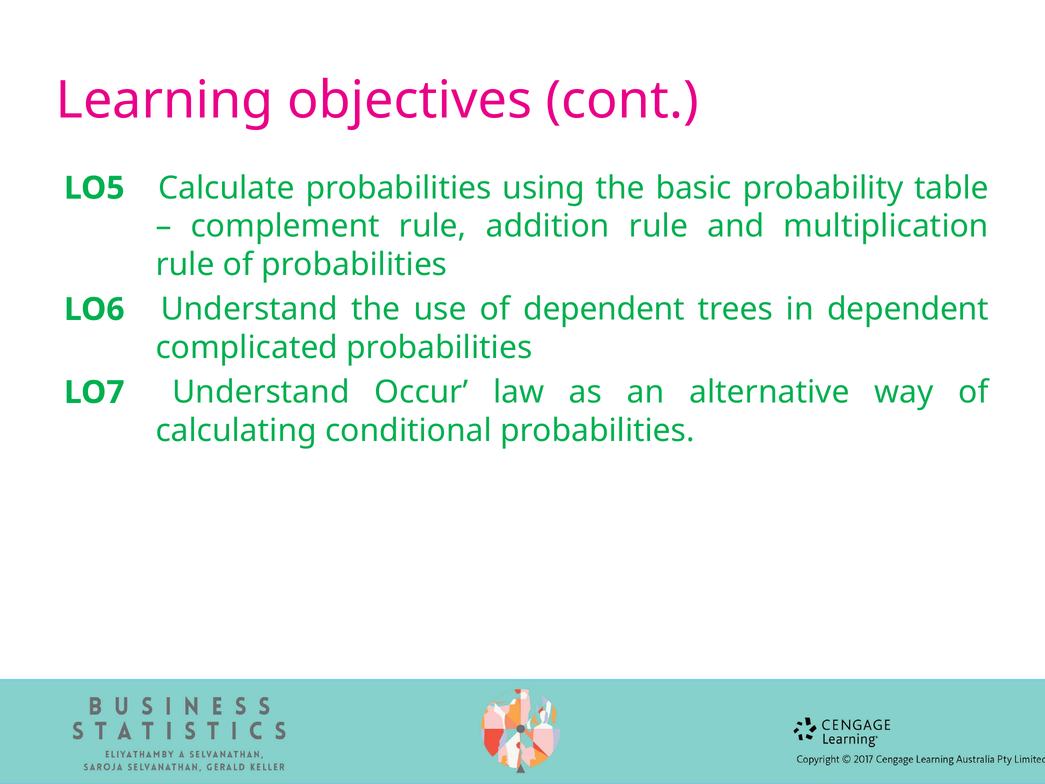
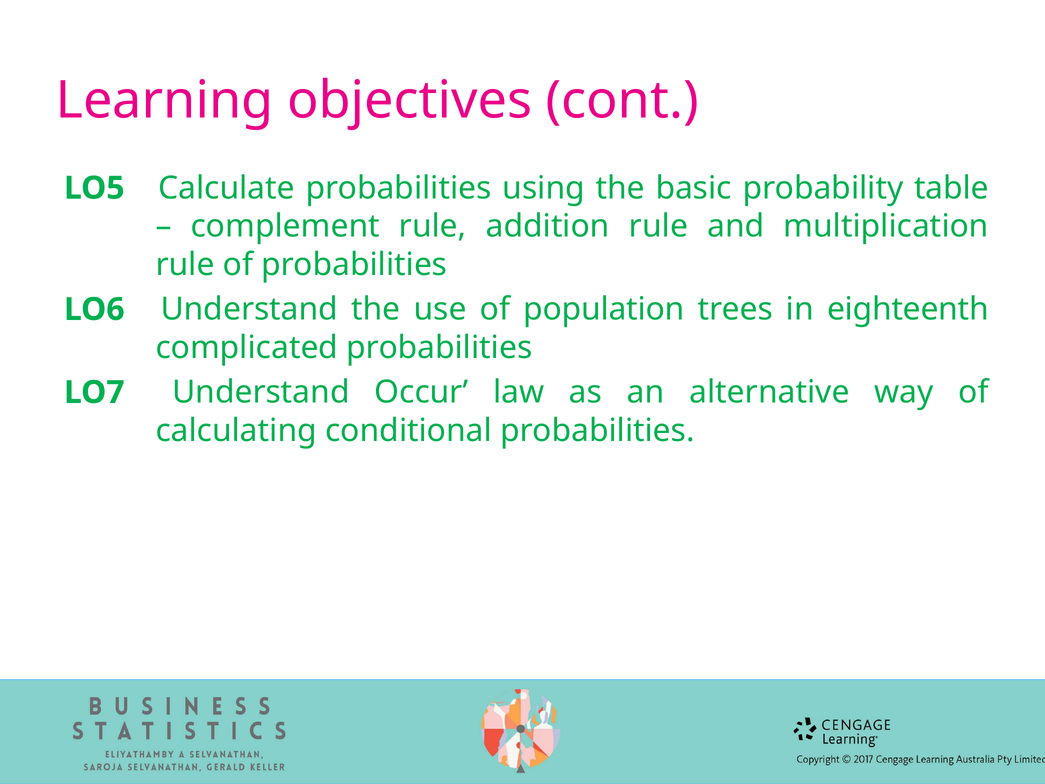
of dependent: dependent -> population
in dependent: dependent -> eighteenth
